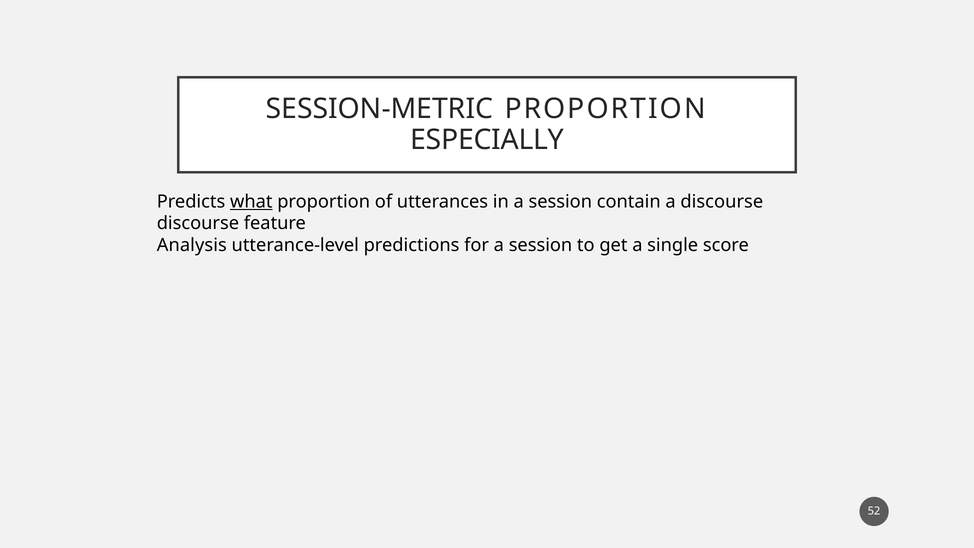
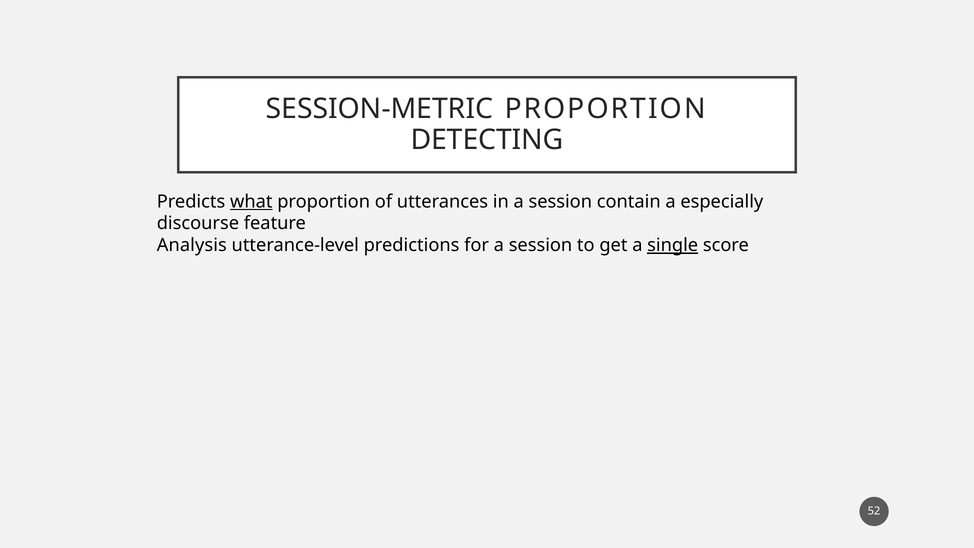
ESPECIALLY: ESPECIALLY -> DETECTING
a discourse: discourse -> especially
single underline: none -> present
